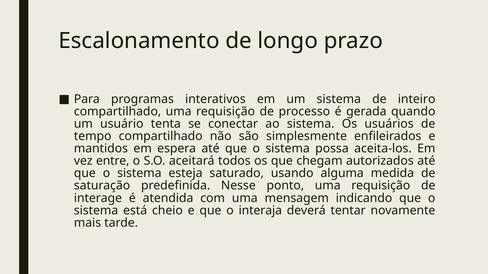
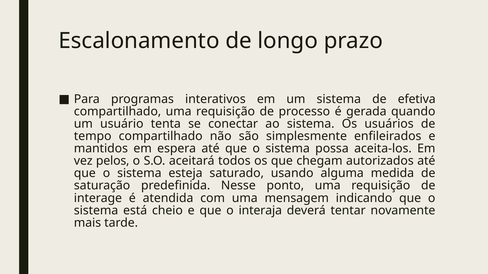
inteiro: inteiro -> efetiva
entre: entre -> pelos
